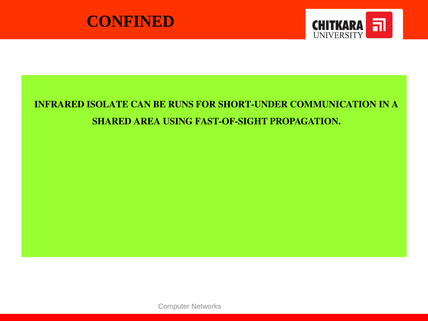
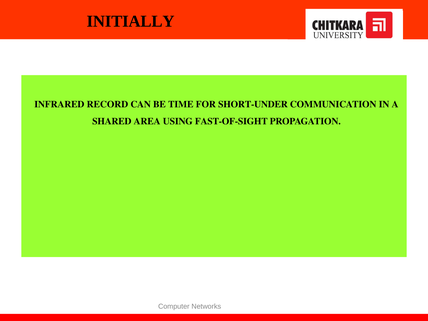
CONFINED: CONFINED -> INITIALLY
ISOLATE: ISOLATE -> RECORD
RUNS: RUNS -> TIME
